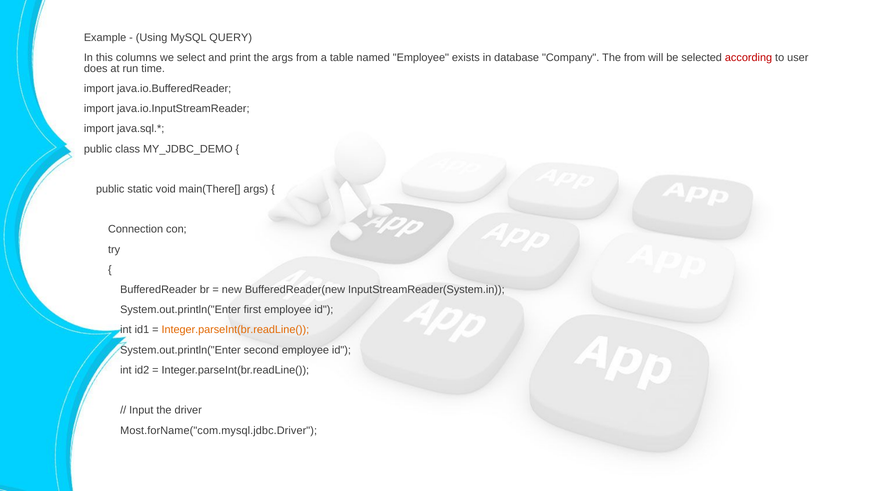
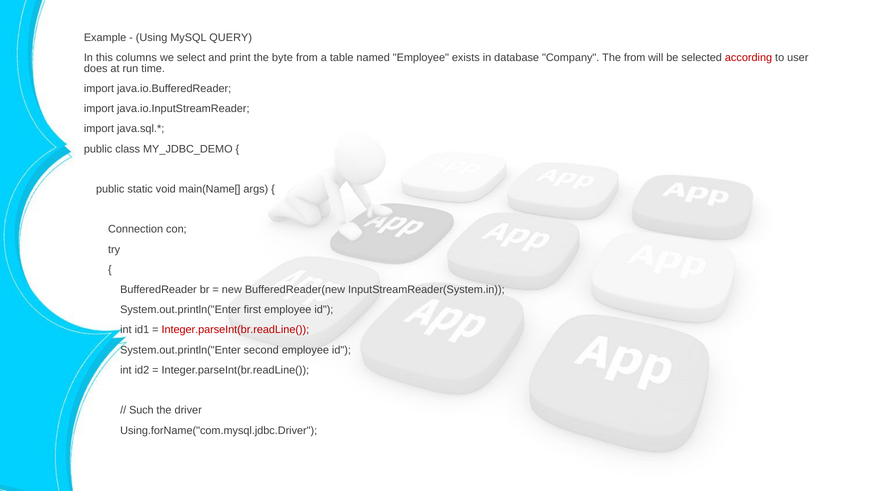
the args: args -> byte
main(There[: main(There[ -> main(Name[
Integer.parseInt(br.readLine( at (235, 330) colour: orange -> red
Input: Input -> Such
Most.forName("com.mysql.jdbc.Driver: Most.forName("com.mysql.jdbc.Driver -> Using.forName("com.mysql.jdbc.Driver
